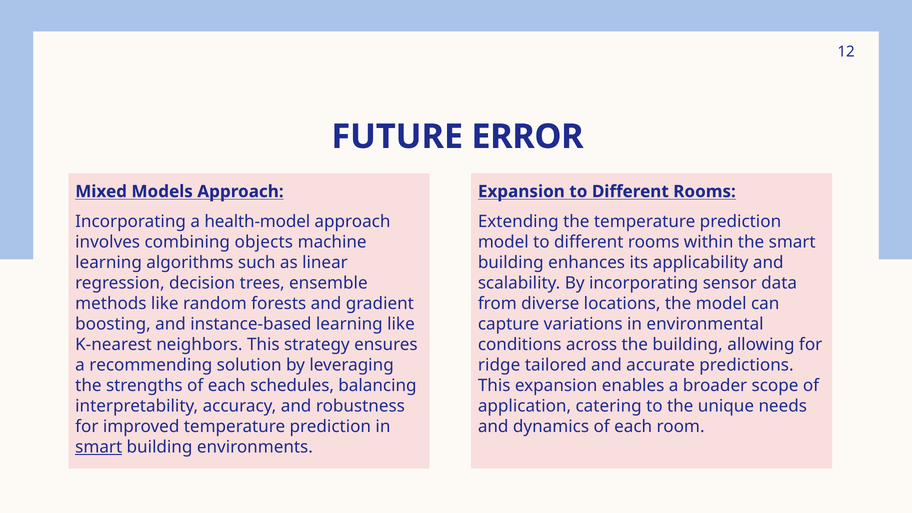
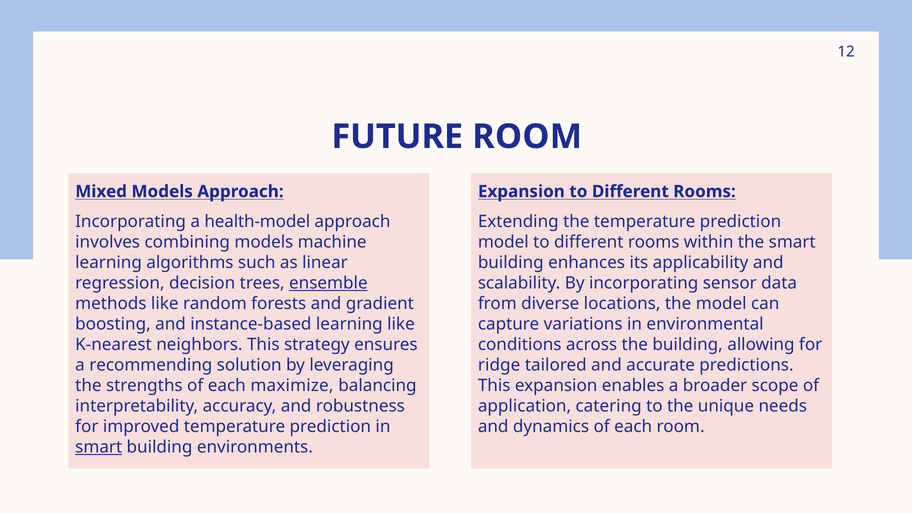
FUTURE ERROR: ERROR -> ROOM
combining objects: objects -> models
ensemble underline: none -> present
schedules: schedules -> maximize
